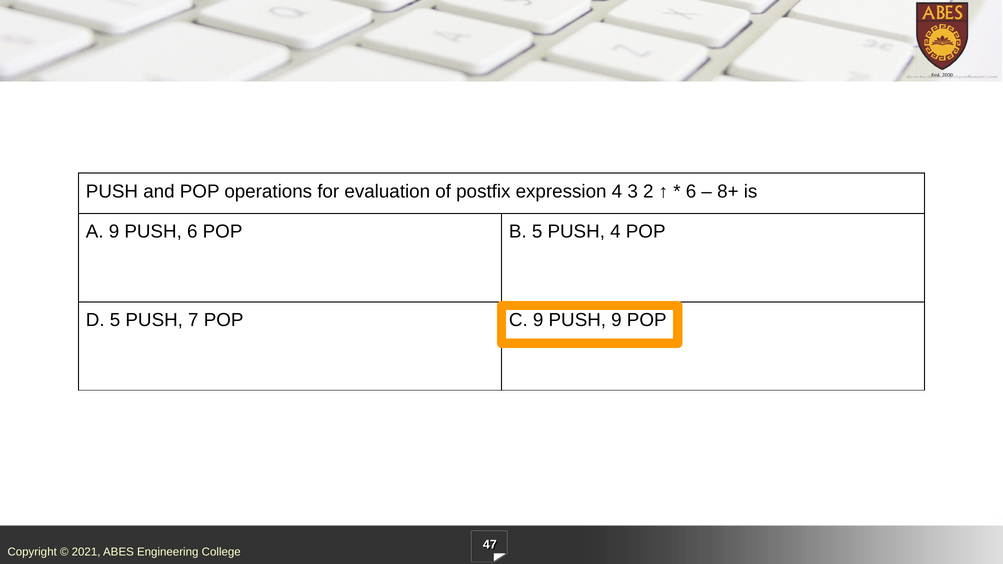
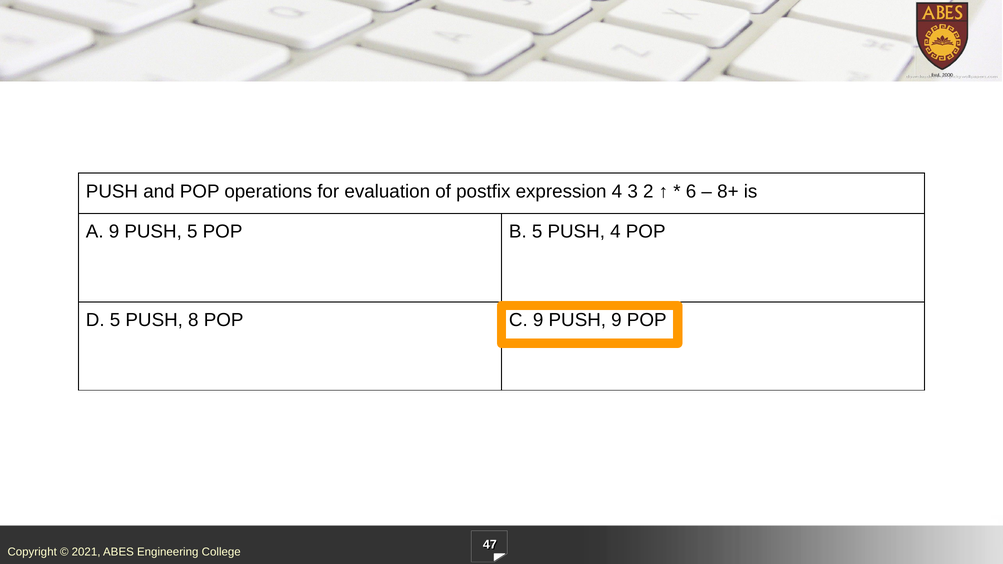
PUSH 6: 6 -> 5
7: 7 -> 8
